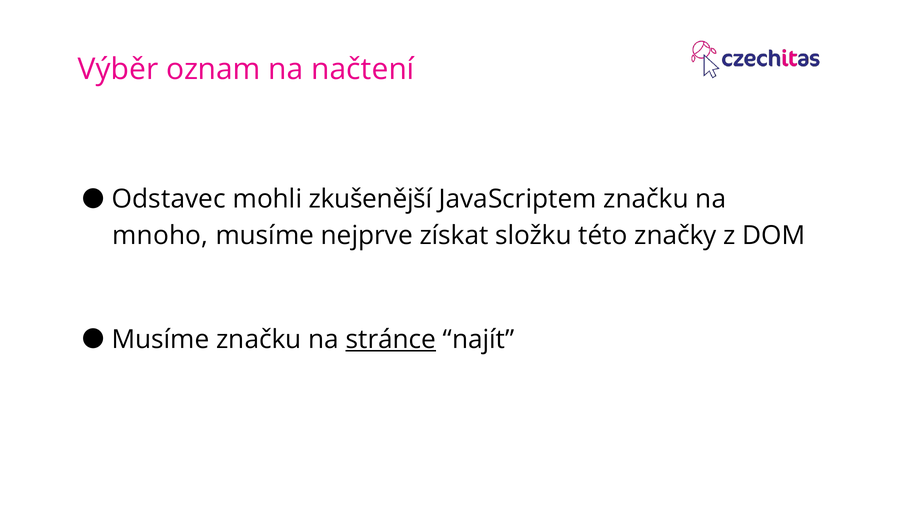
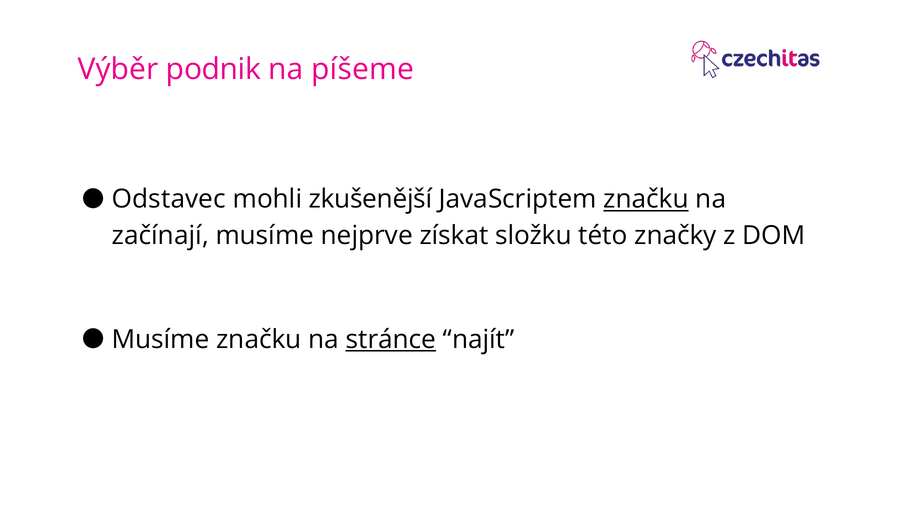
oznam: oznam -> podnik
načtení: načtení -> píšeme
značku at (646, 199) underline: none -> present
mnoho: mnoho -> začínají
